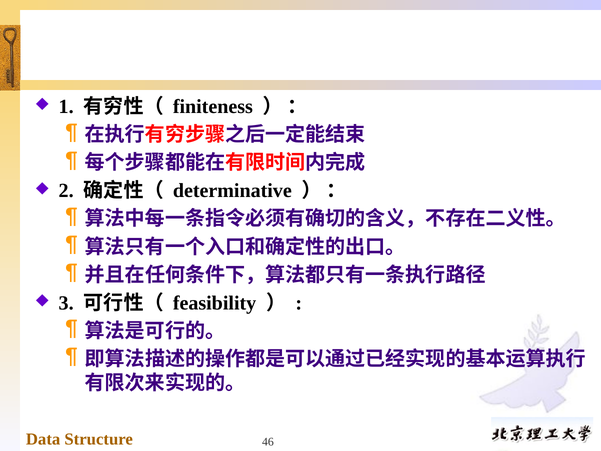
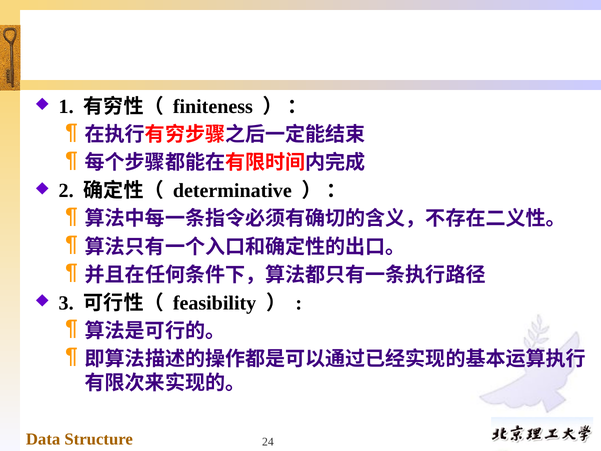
46: 46 -> 24
